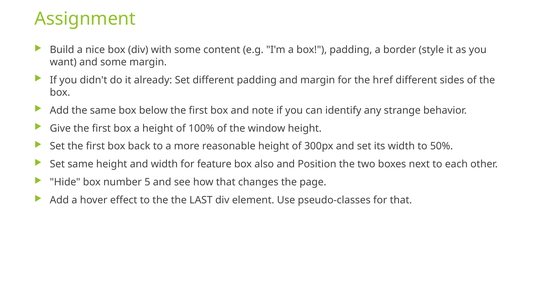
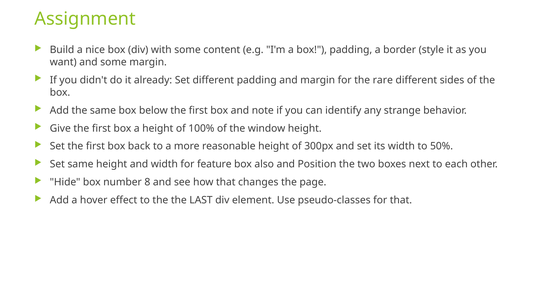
href: href -> rare
5: 5 -> 8
